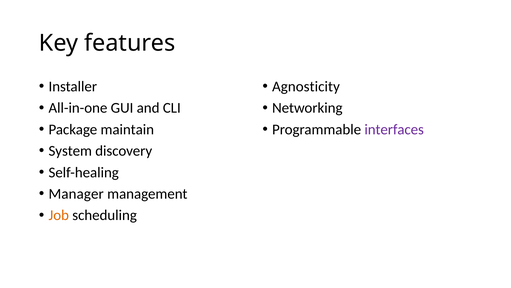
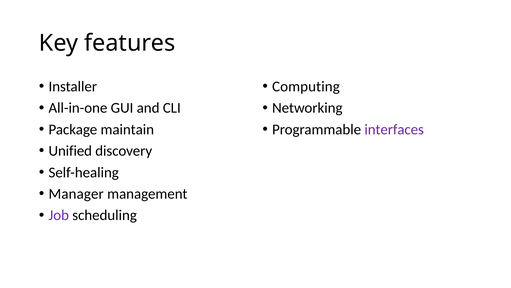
Agnosticity: Agnosticity -> Computing
System: System -> Unified
Job colour: orange -> purple
